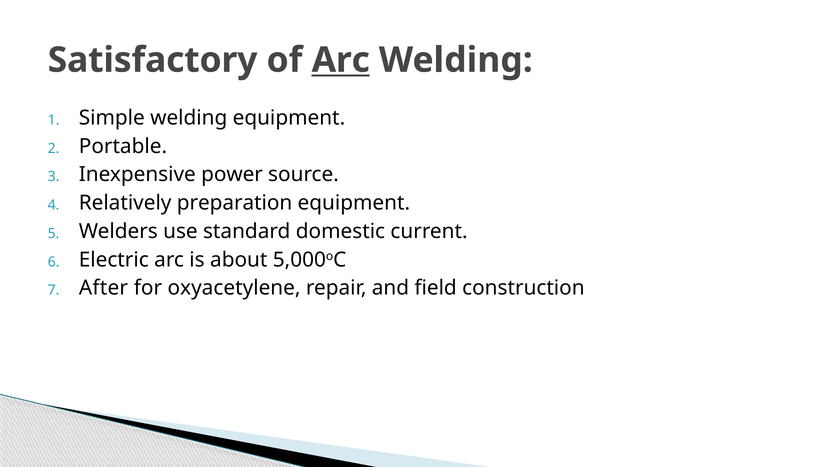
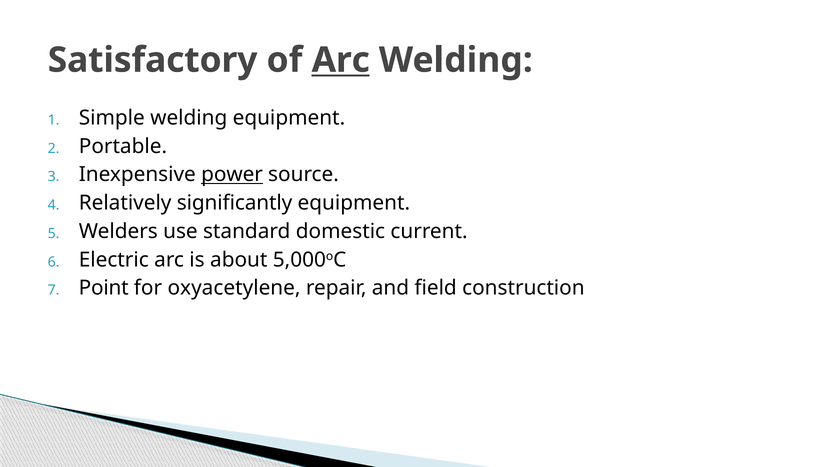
power underline: none -> present
preparation: preparation -> significantly
After: After -> Point
